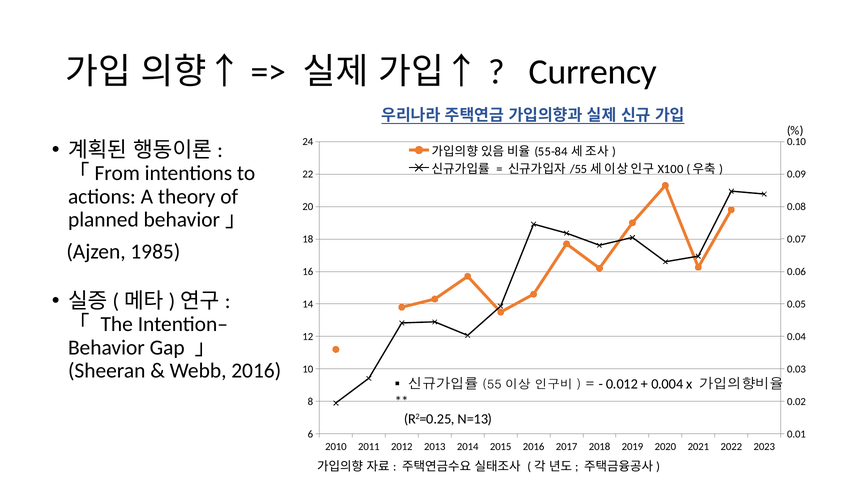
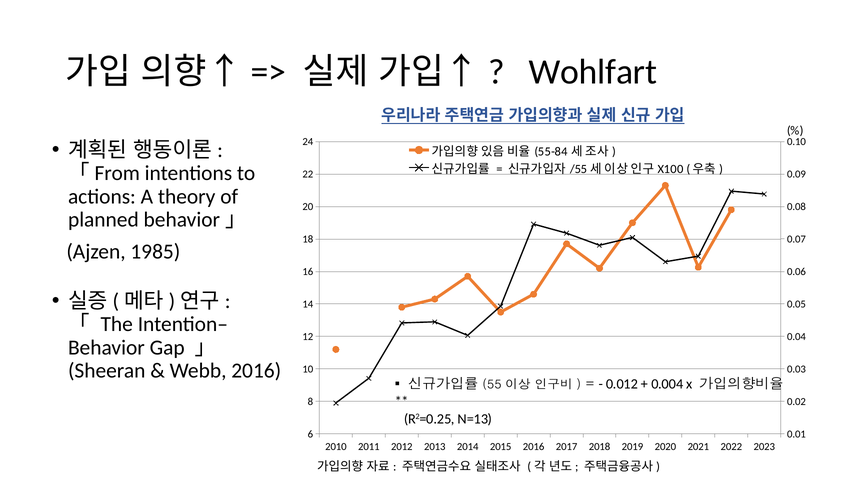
Currency: Currency -> Wohlfart
